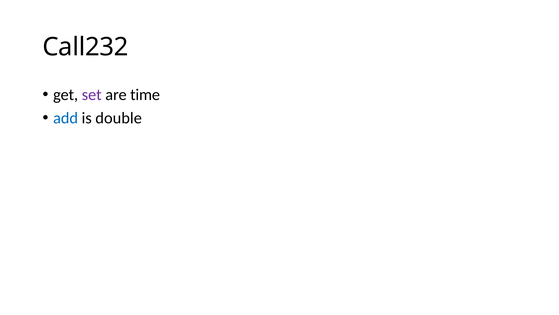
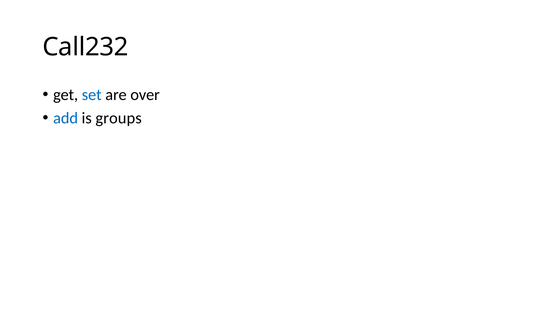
set colour: purple -> blue
time: time -> over
double: double -> groups
